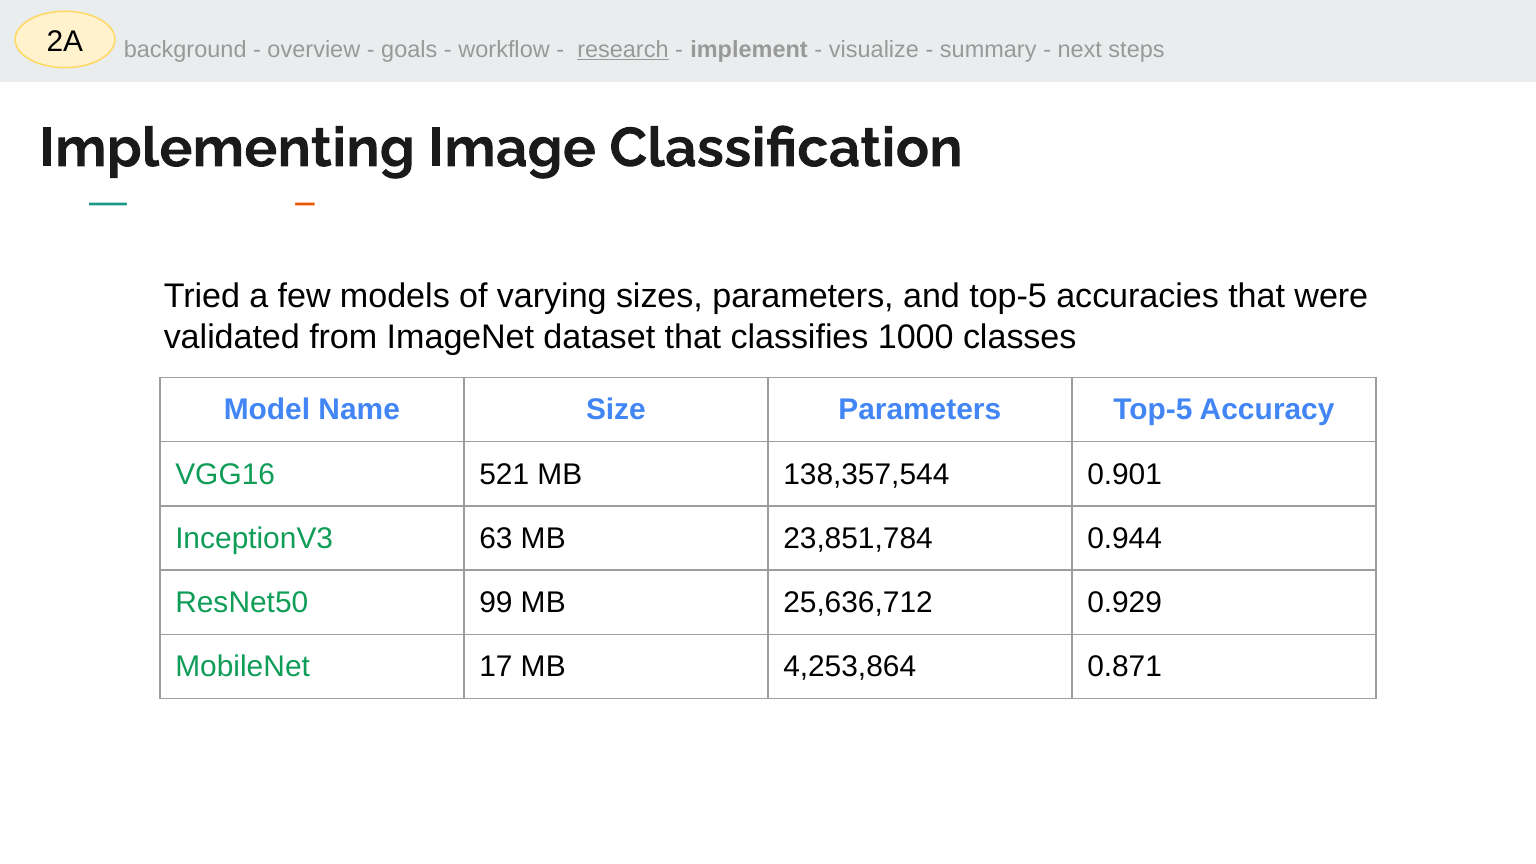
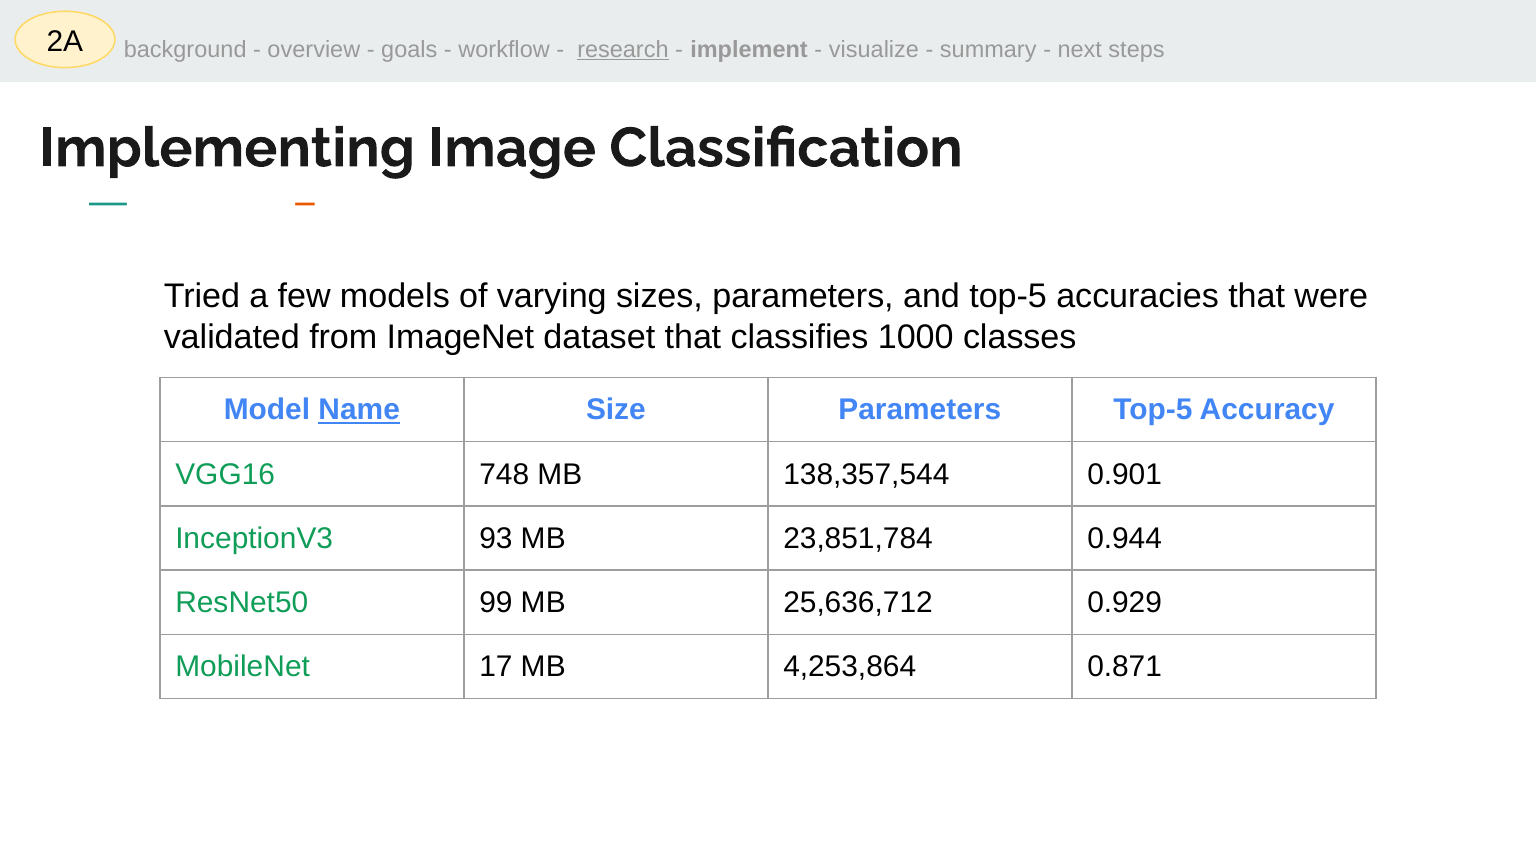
Name underline: none -> present
521: 521 -> 748
63: 63 -> 93
